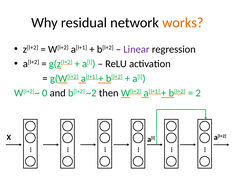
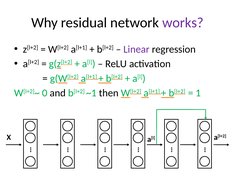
works colour: orange -> purple
~2: ~2 -> ~1
2: 2 -> 1
